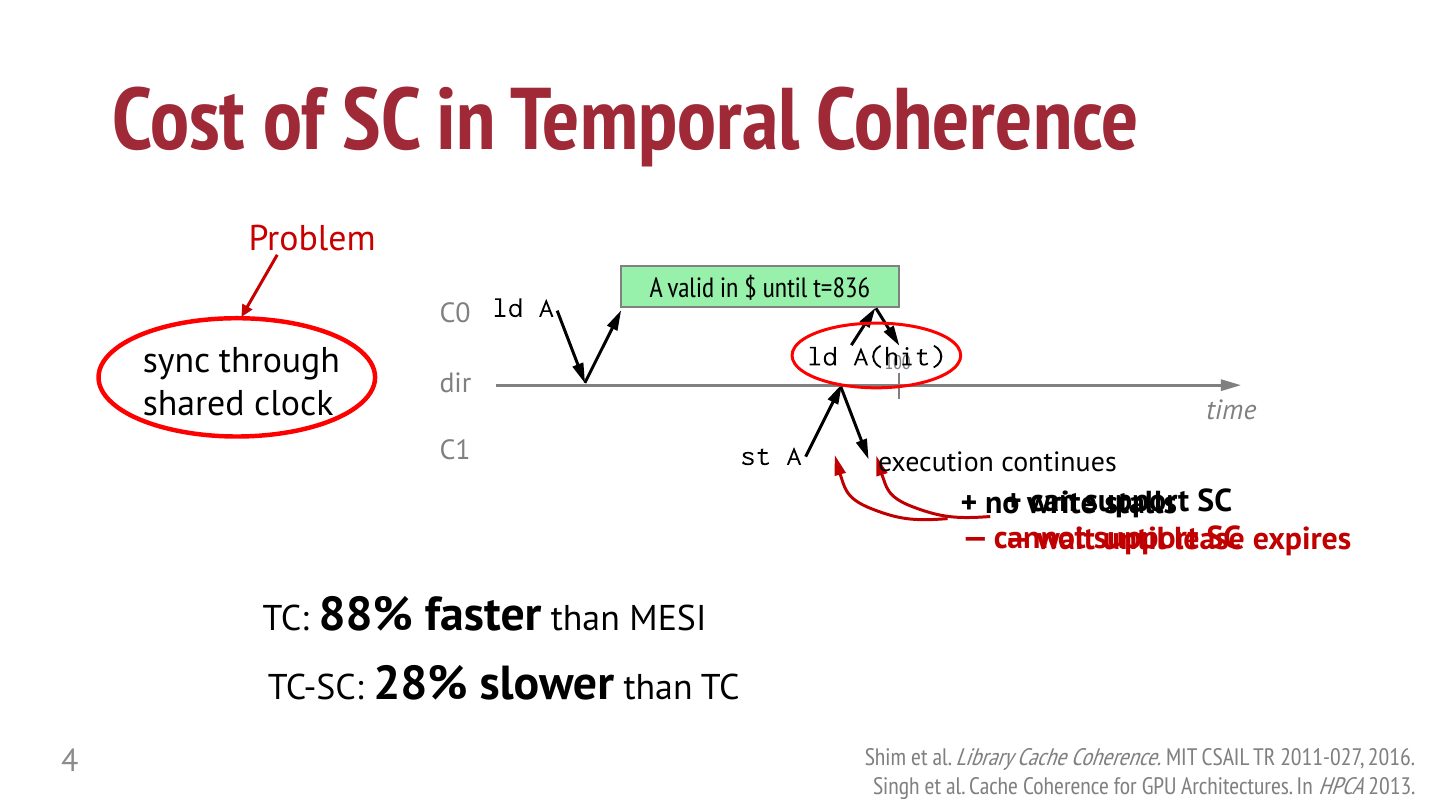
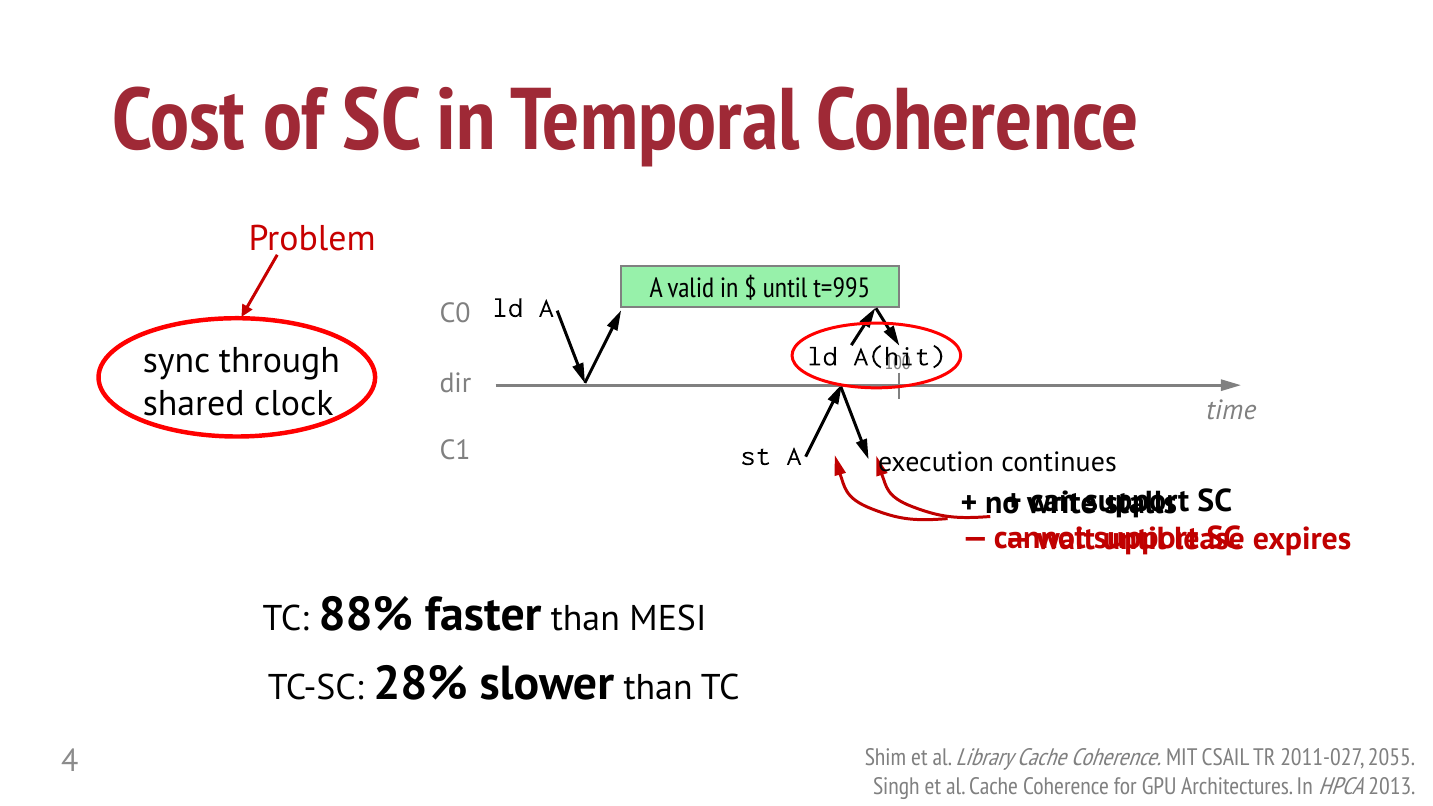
t=836: t=836 -> t=995
2016: 2016 -> 2055
